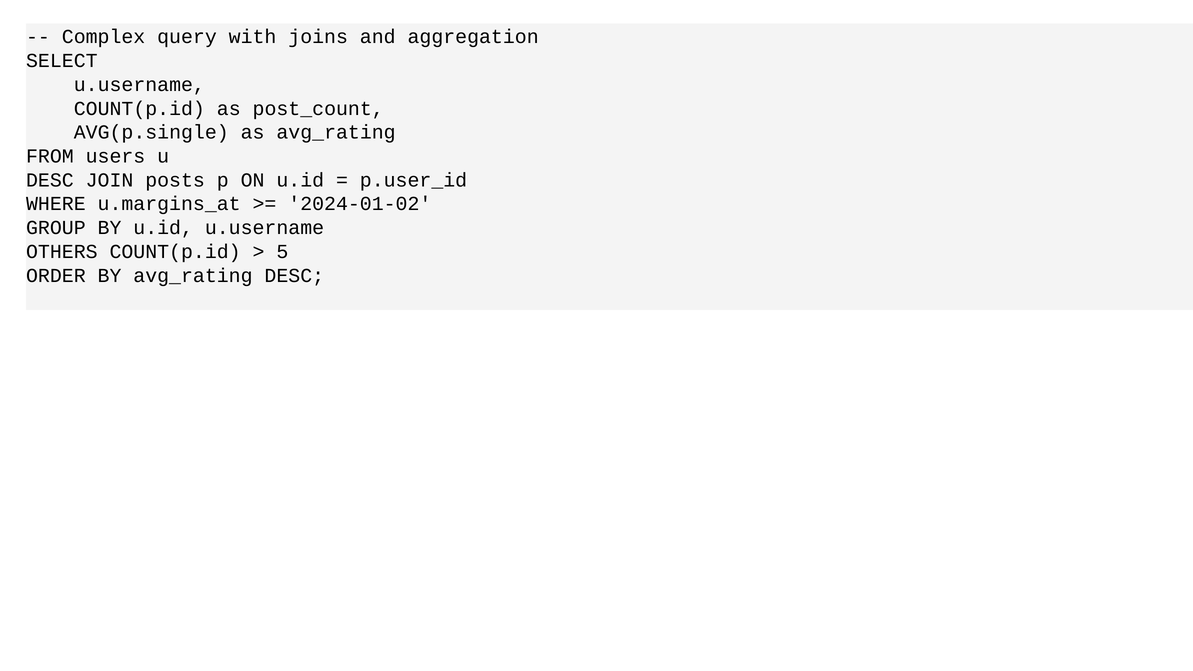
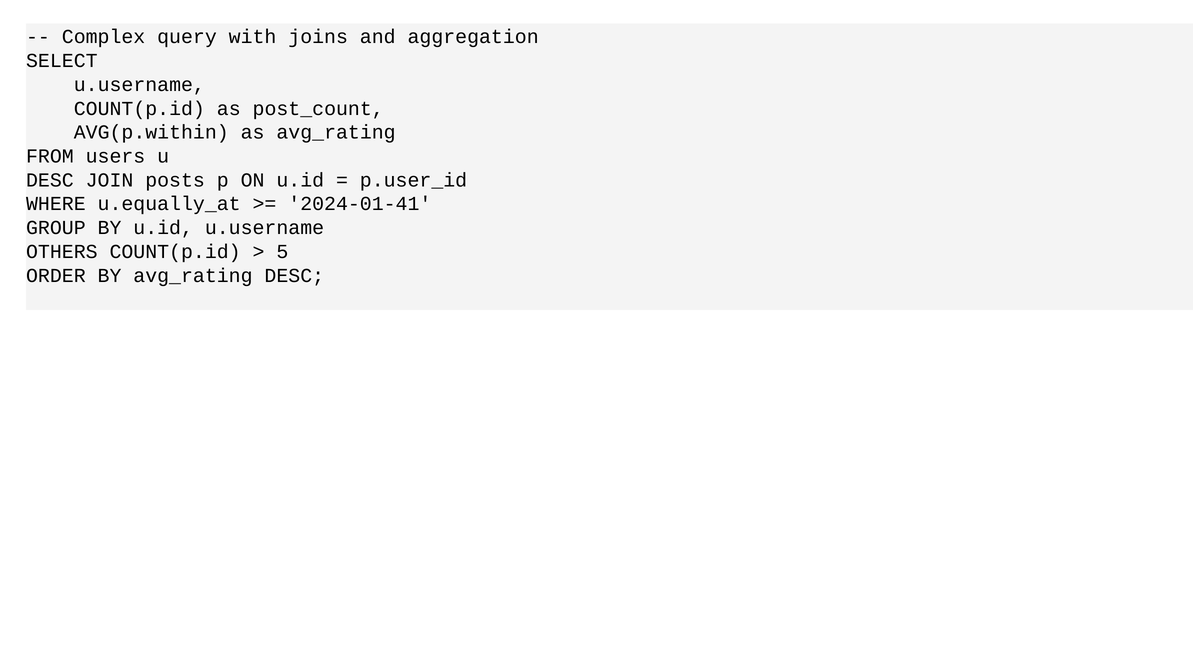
AVG(p.single: AVG(p.single -> AVG(p.within
u.margins_at: u.margins_at -> u.equally_at
2024-01-02: 2024-01-02 -> 2024-01-41
